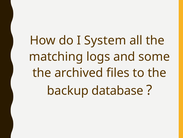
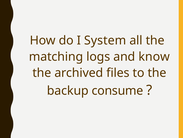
some: some -> know
database: database -> consume
